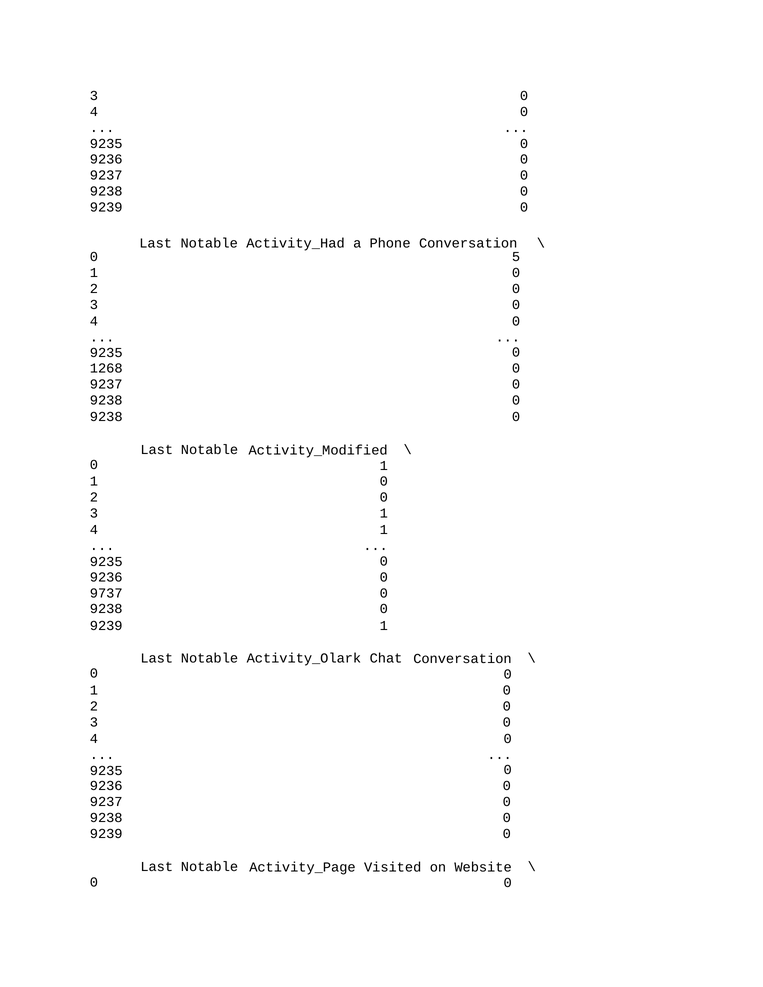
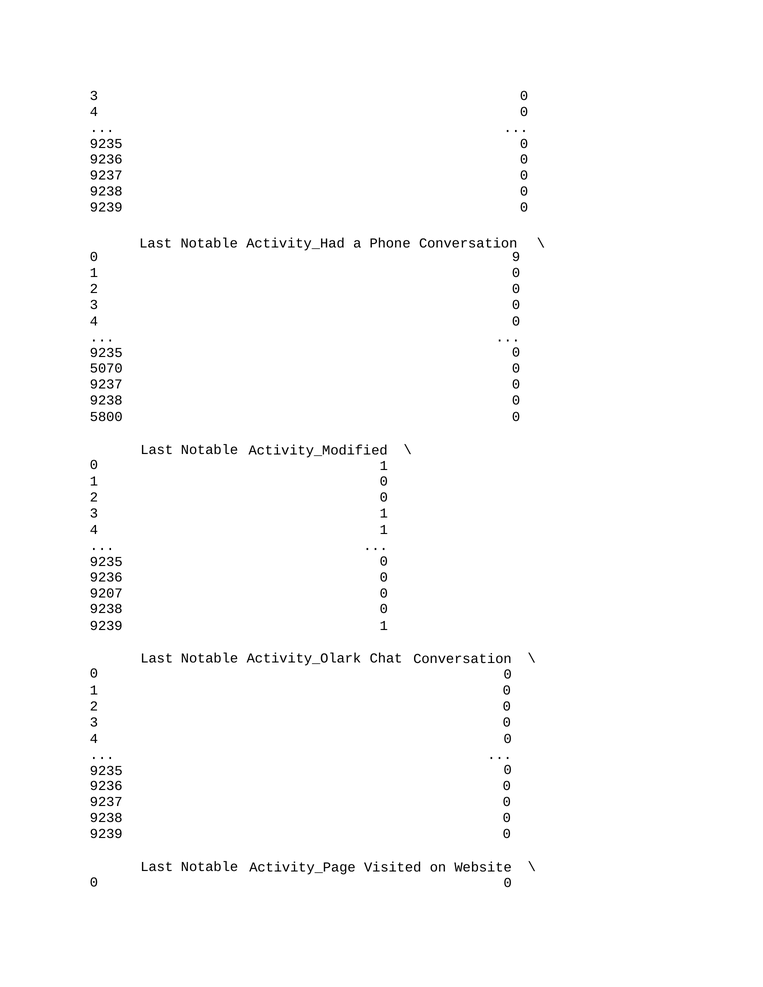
5: 5 -> 9
1268: 1268 -> 5070
9238 at (106, 417): 9238 -> 5800
9737: 9737 -> 9207
